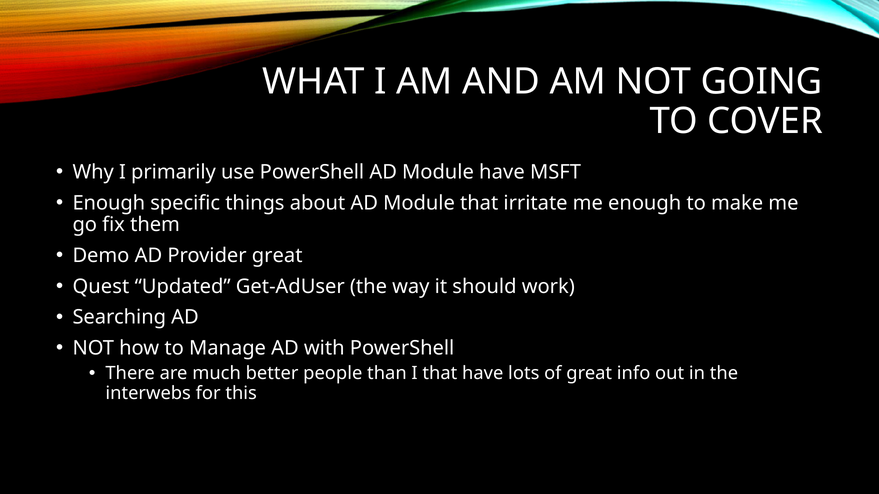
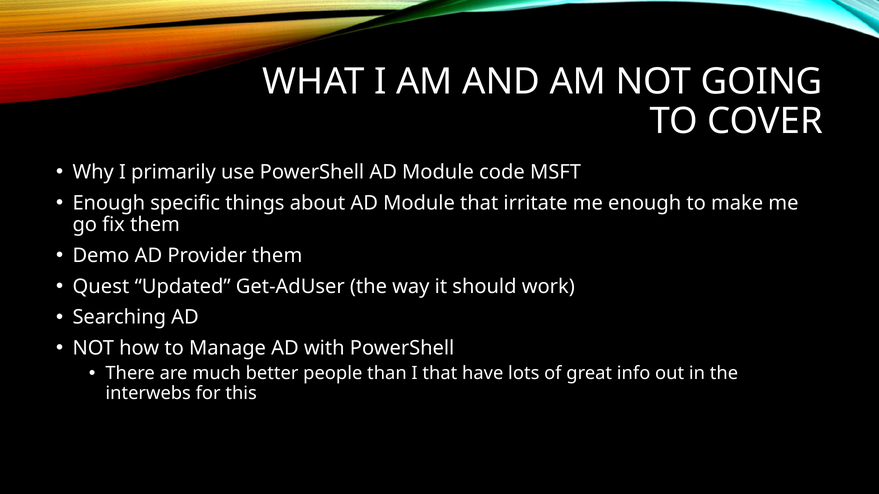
Module have: have -> code
Provider great: great -> them
